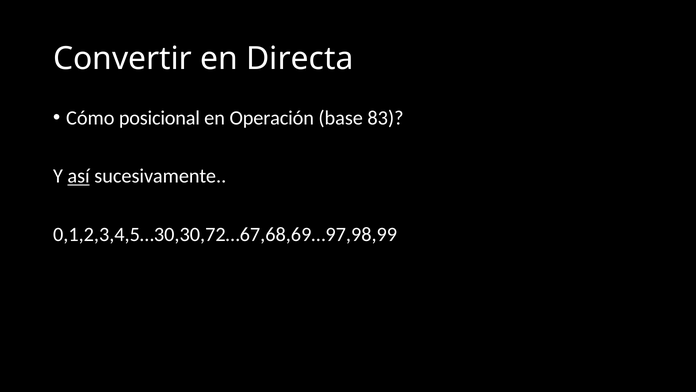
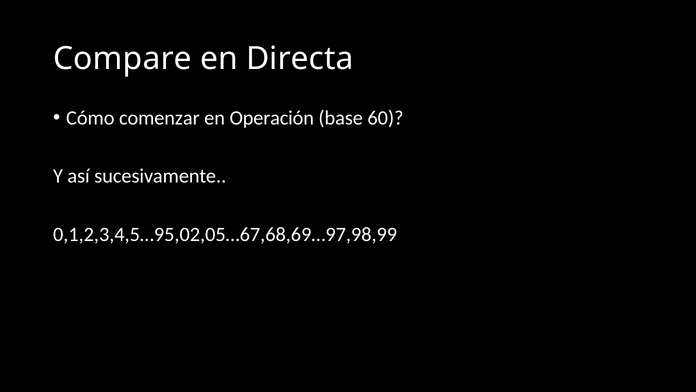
Convertir: Convertir -> Compare
posicional: posicional -> comenzar
83: 83 -> 60
así underline: present -> none
0,1,2,3,4,5…30,30,72…67,68,69…97,98,99: 0,1,2,3,4,5…30,30,72…67,68,69…97,98,99 -> 0,1,2,3,4,5…95,02,05…67,68,69…97,98,99
